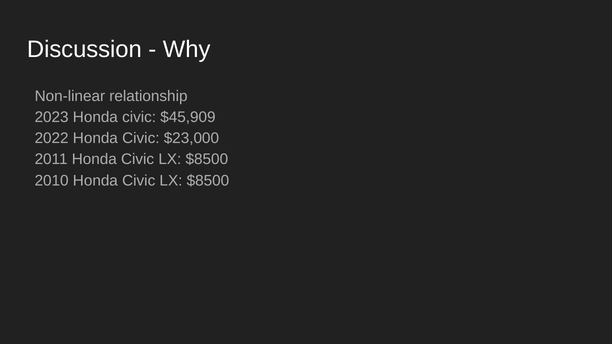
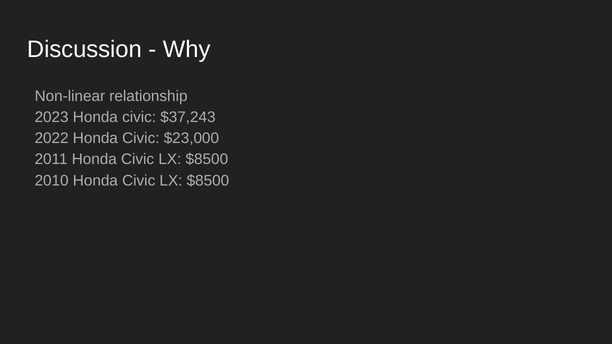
$45,909: $45,909 -> $37,243
